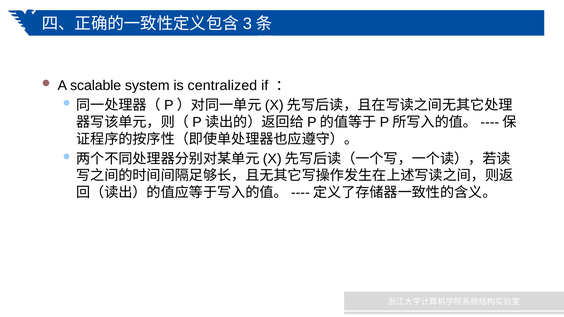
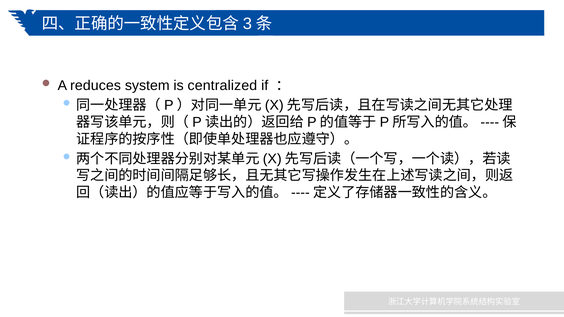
scalable: scalable -> reduces
